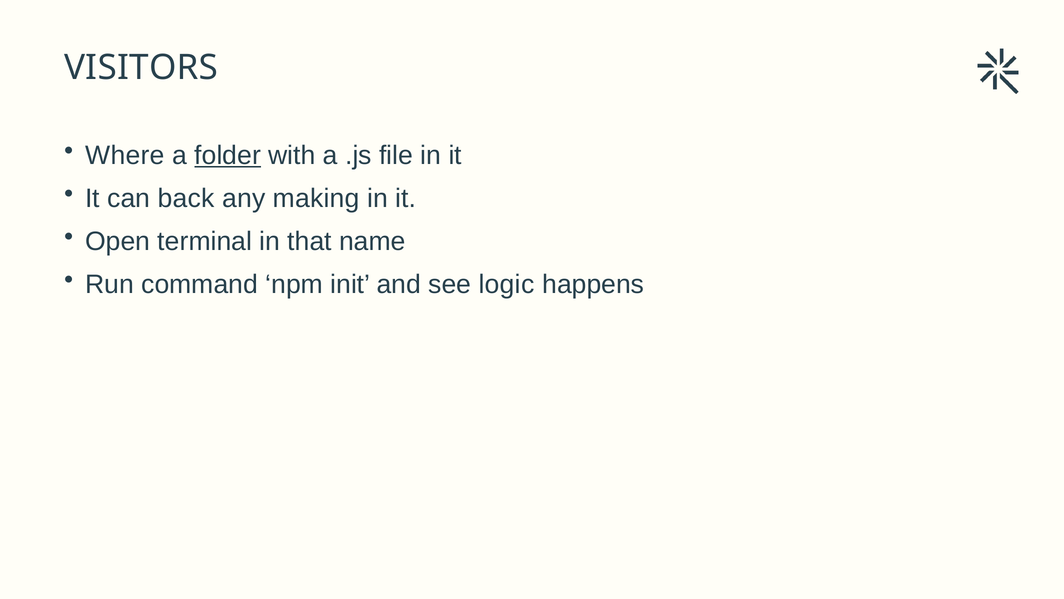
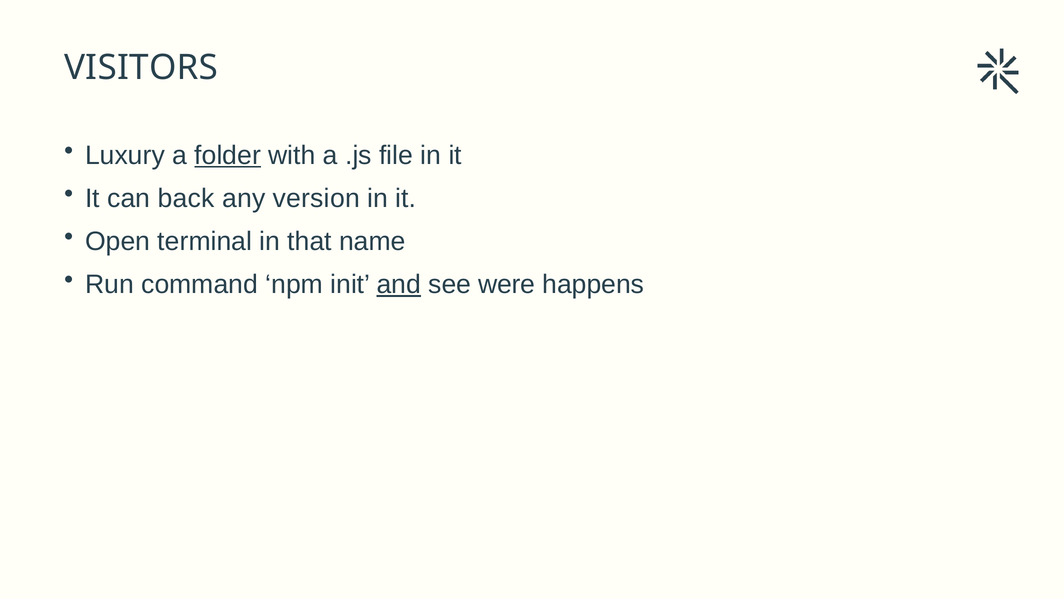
Where: Where -> Luxury
making: making -> version
and underline: none -> present
logic: logic -> were
